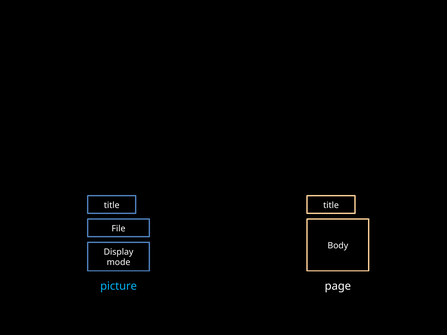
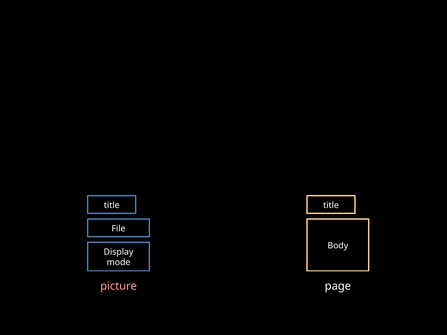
picture colour: light blue -> pink
